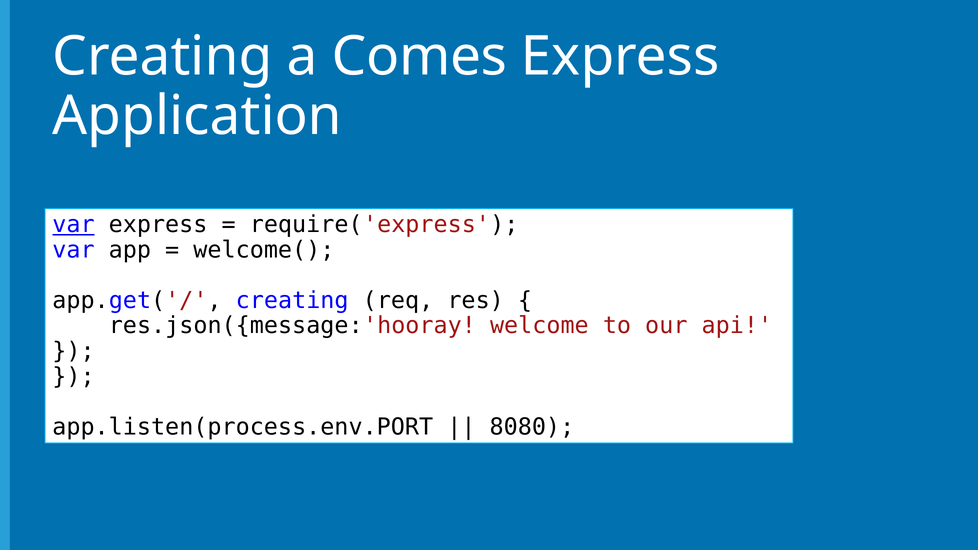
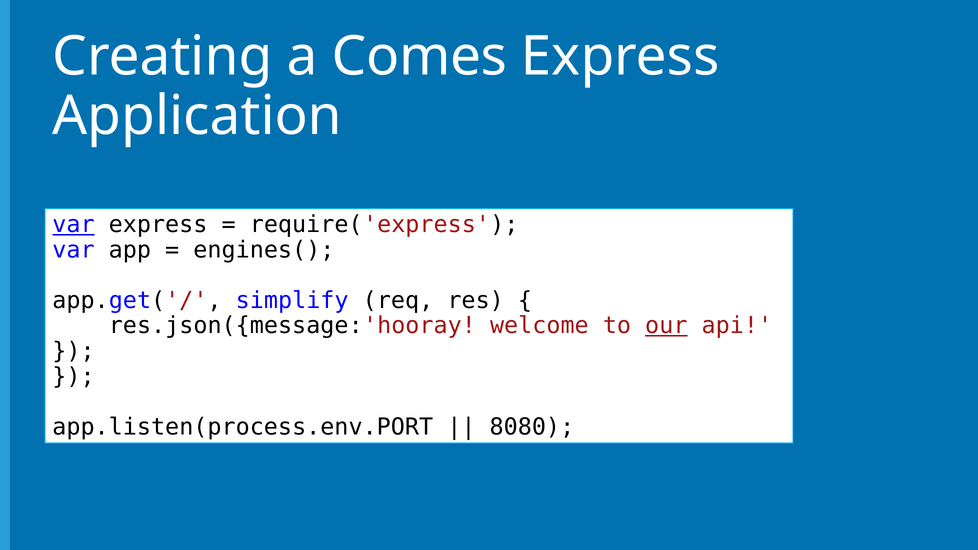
welcome(: welcome( -> engines(
app.get('/ creating: creating -> simplify
our underline: none -> present
